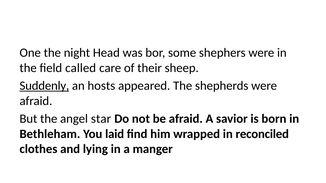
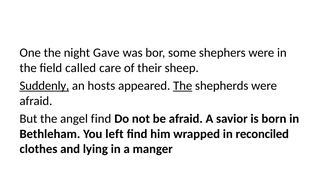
Head: Head -> Gave
The at (183, 86) underline: none -> present
angel star: star -> find
laid: laid -> left
